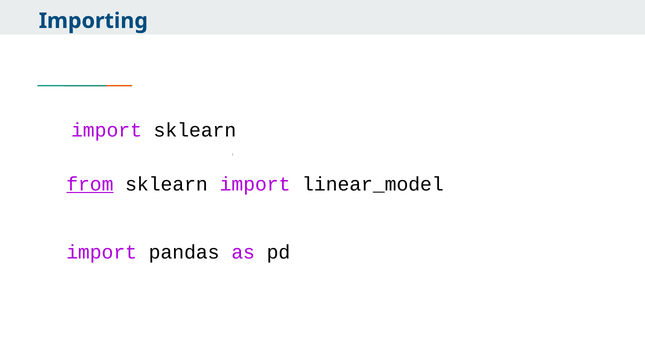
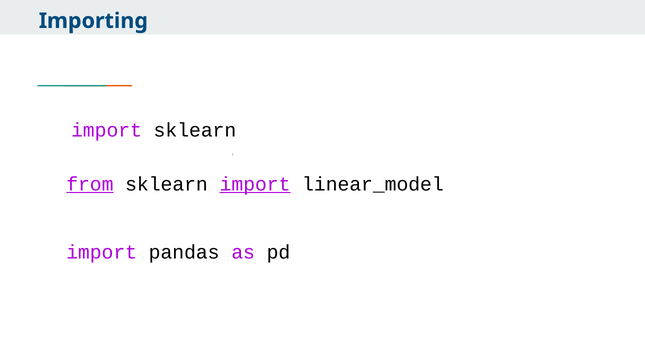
import at (255, 184) underline: none -> present
